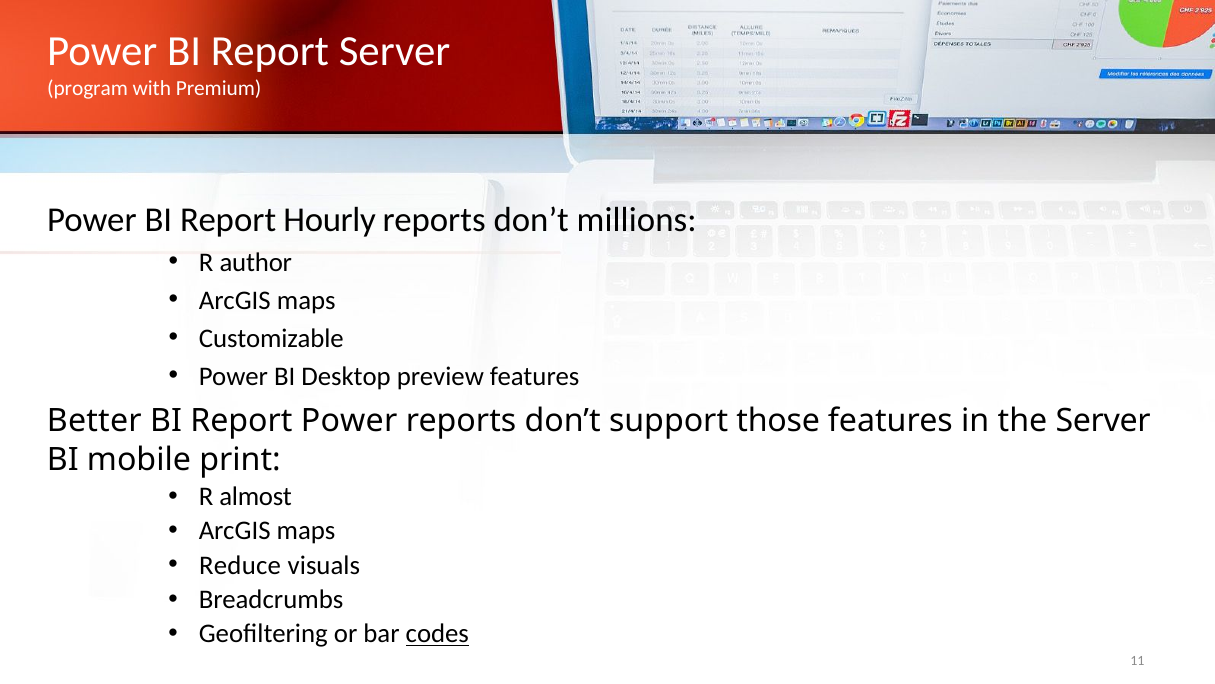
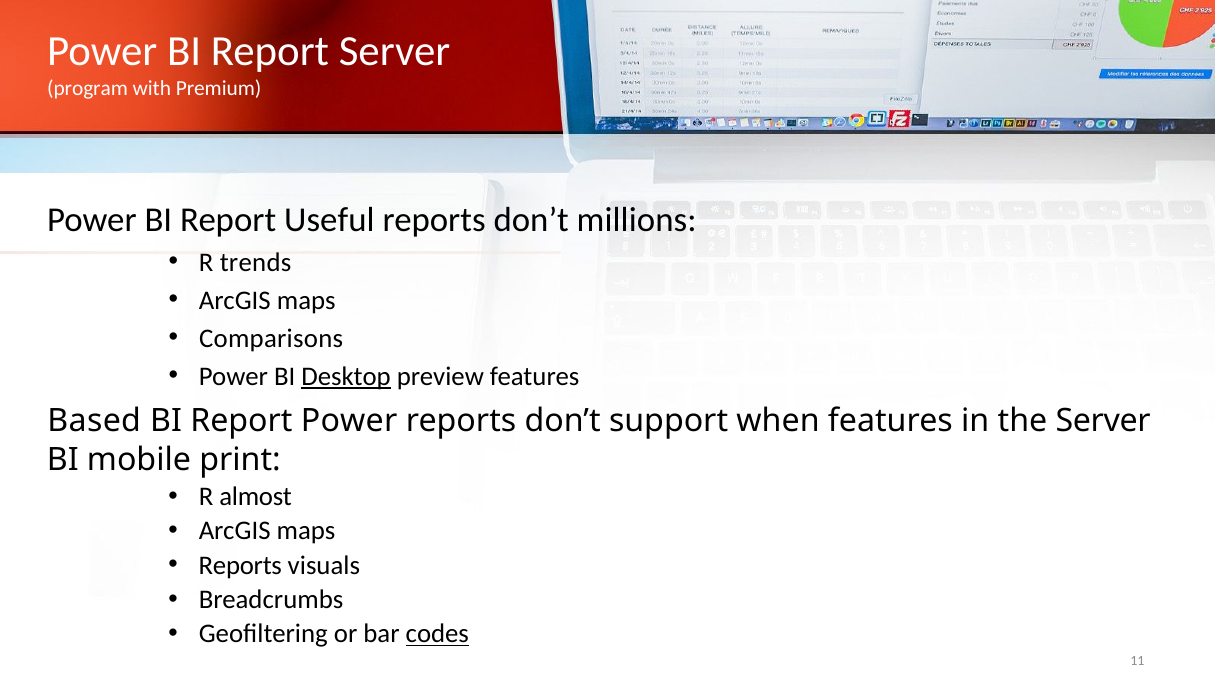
Hourly: Hourly -> Useful
author: author -> trends
Customizable: Customizable -> Comparisons
Desktop underline: none -> present
Better: Better -> Based
those: those -> when
Reduce at (240, 565): Reduce -> Reports
